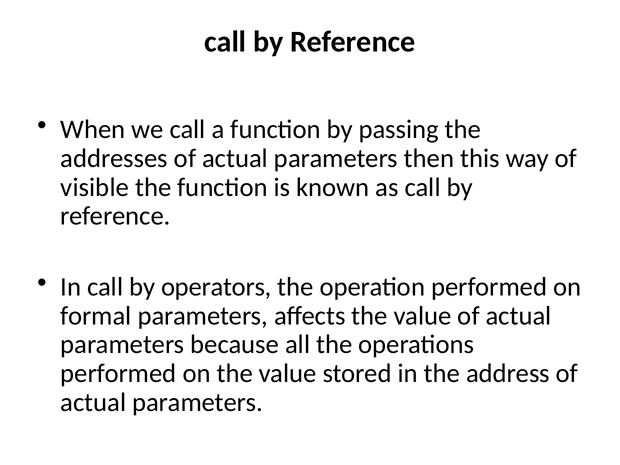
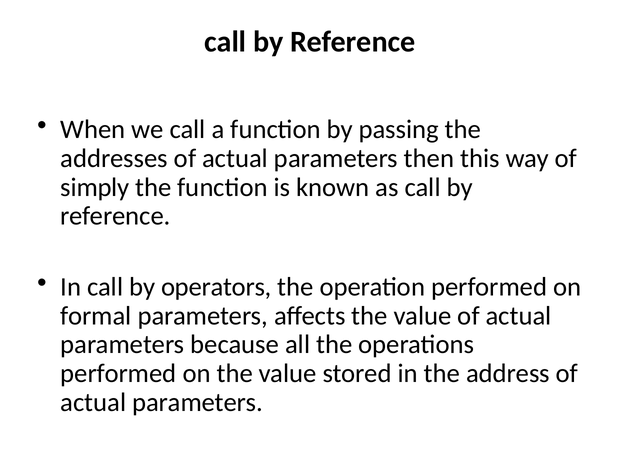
visible: visible -> simply
